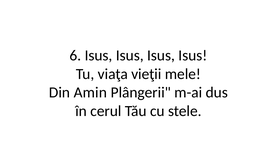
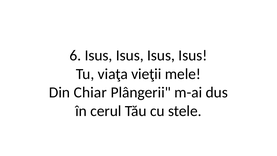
Amin: Amin -> Chiar
